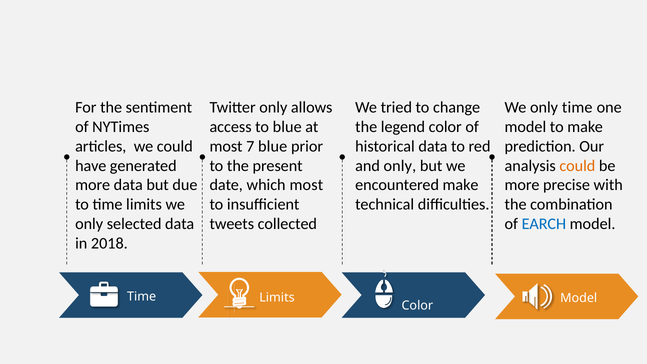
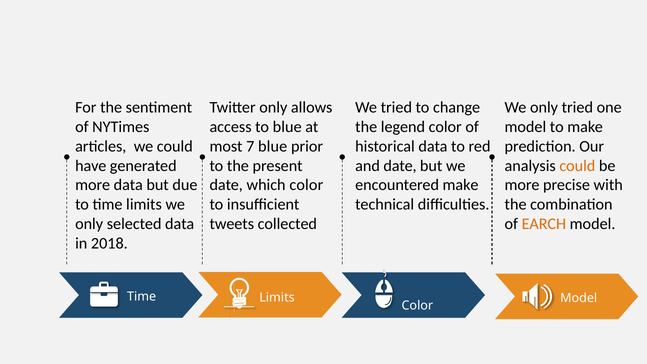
only time: time -> tried
and only: only -> date
which most: most -> color
EARCH colour: blue -> orange
